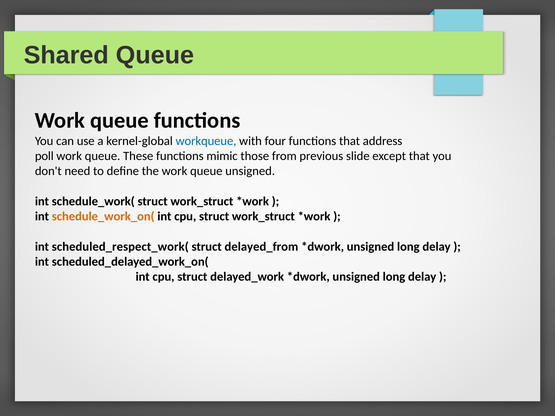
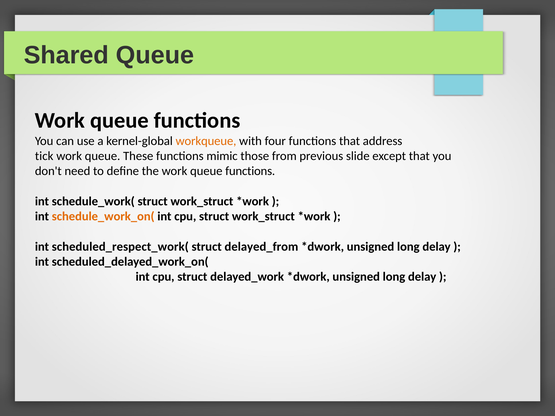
workqueue colour: blue -> orange
poll: poll -> tick
the work queue unsigned: unsigned -> functions
